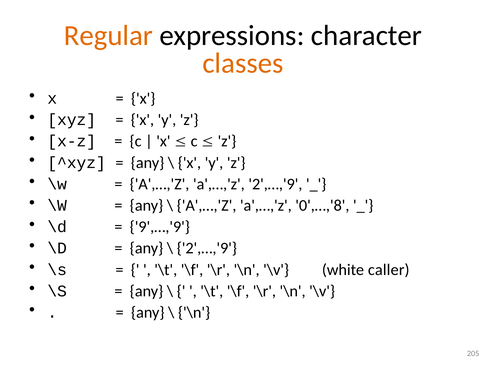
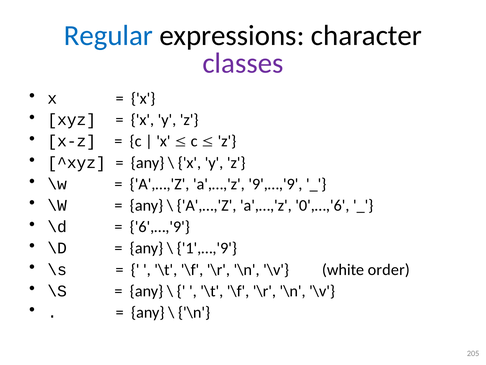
Regular colour: orange -> blue
classes colour: orange -> purple
a',…,'z 2',…,'9: 2',…,'9 -> 9',…,'9
0',…,'8: 0',…,'8 -> 0',…,'6
9',…,'9: 9',…,'9 -> 6',…,'9
2',…,'9 at (207, 248): 2',…,'9 -> 1',…,'9
caller: caller -> order
